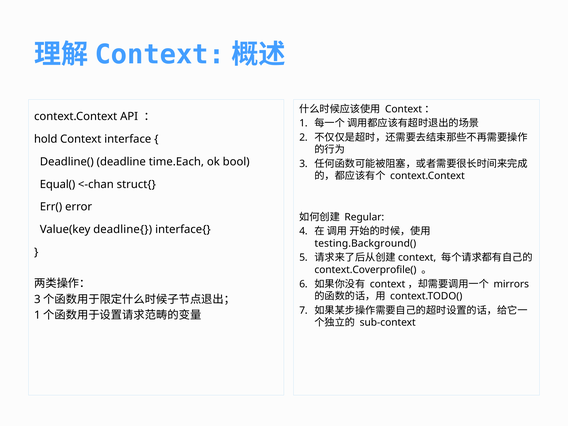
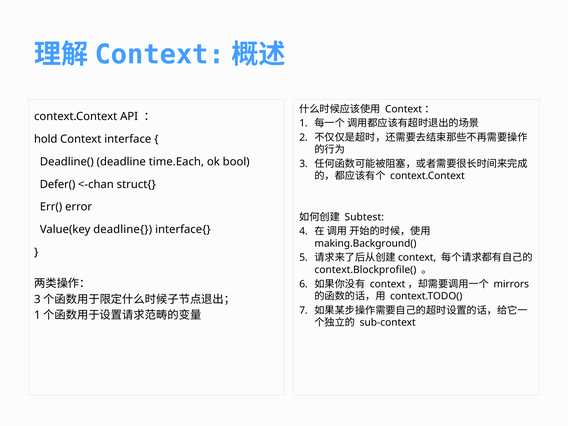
Equal(: Equal( -> Defer(
Regular: Regular -> Subtest
testing.Background(: testing.Background( -> making.Background(
context.Coverprofile(: context.Coverprofile( -> context.Blockprofile(
